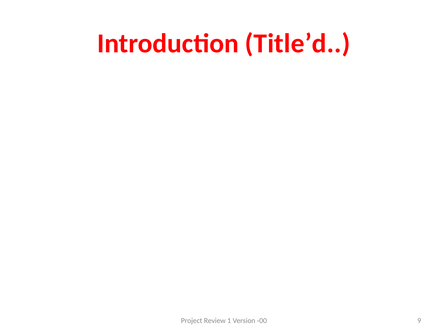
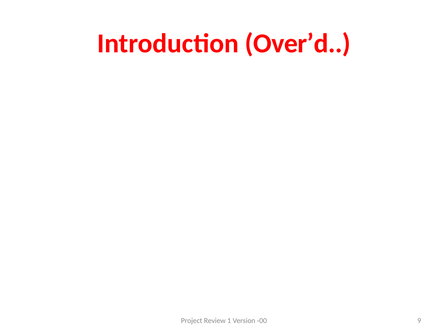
Title’d: Title’d -> Over’d
